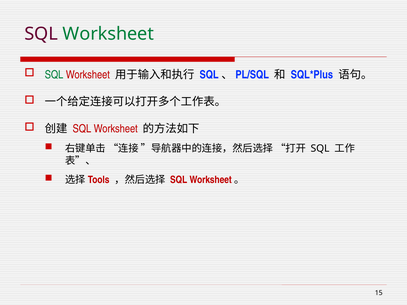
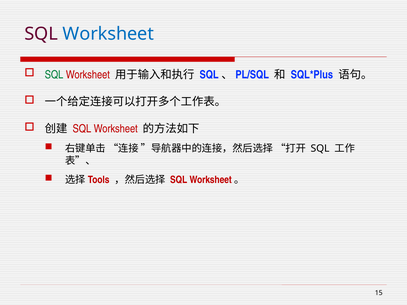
Worksheet at (108, 34) colour: green -> blue
